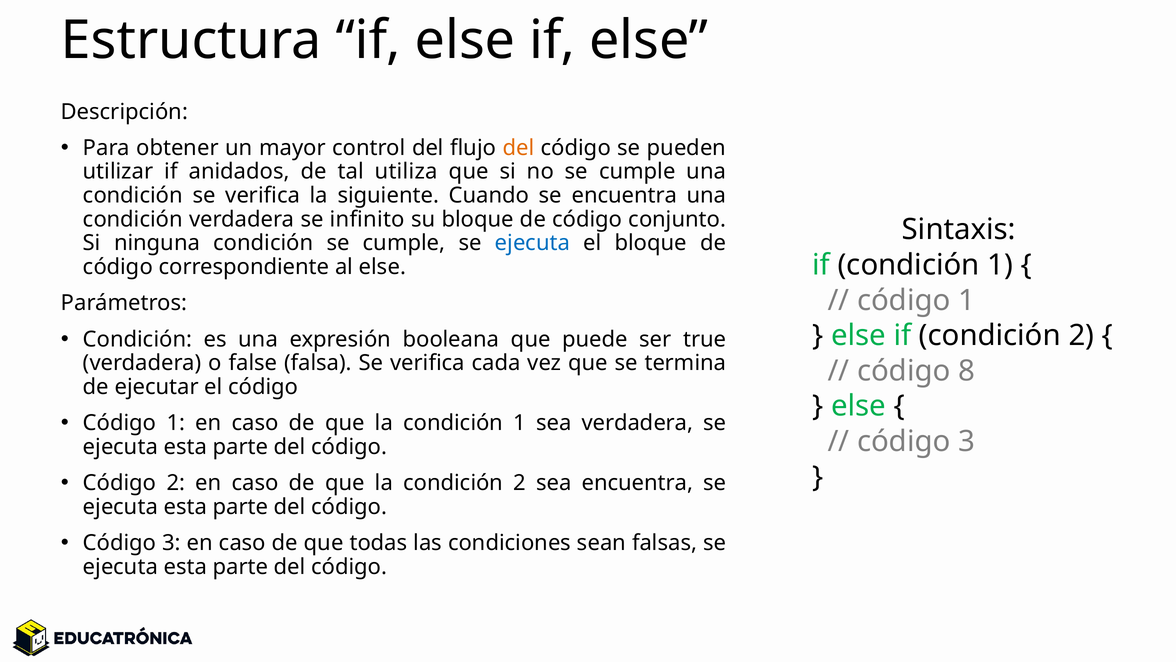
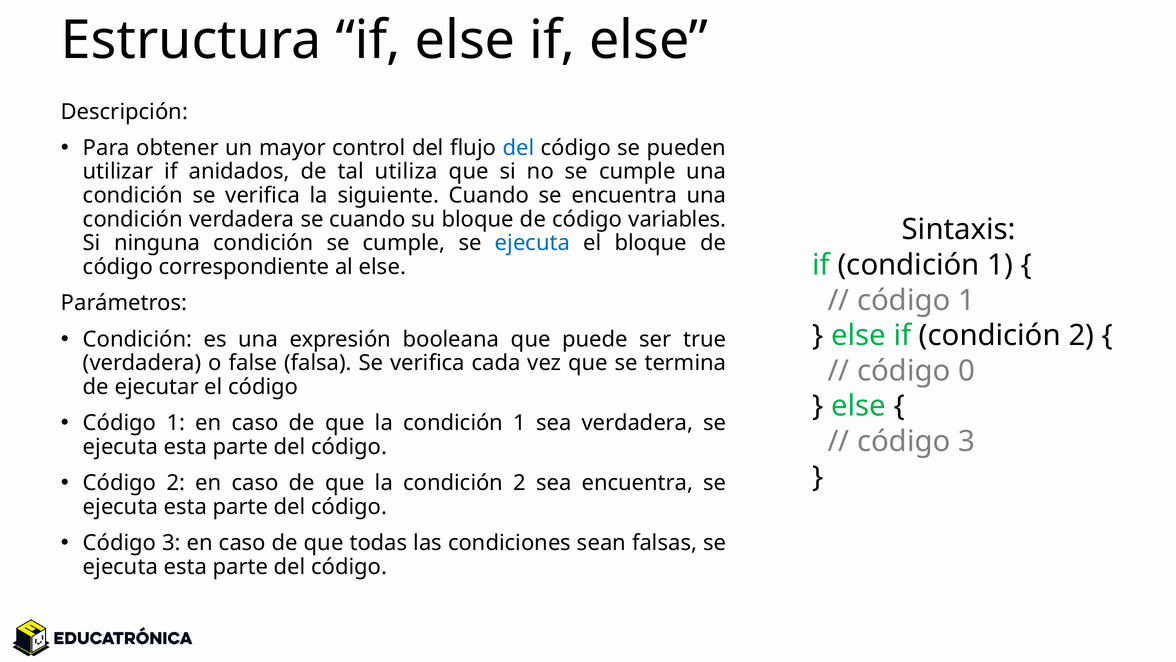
del at (518, 148) colour: orange -> blue
se infinito: infinito -> cuando
conjunto: conjunto -> variables
8: 8 -> 0
